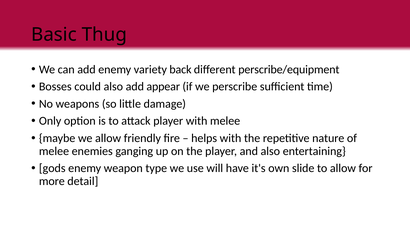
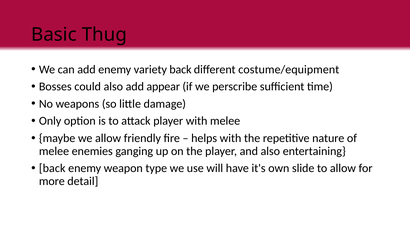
perscribe/equipment: perscribe/equipment -> costume/equipment
gods at (52, 168): gods -> back
